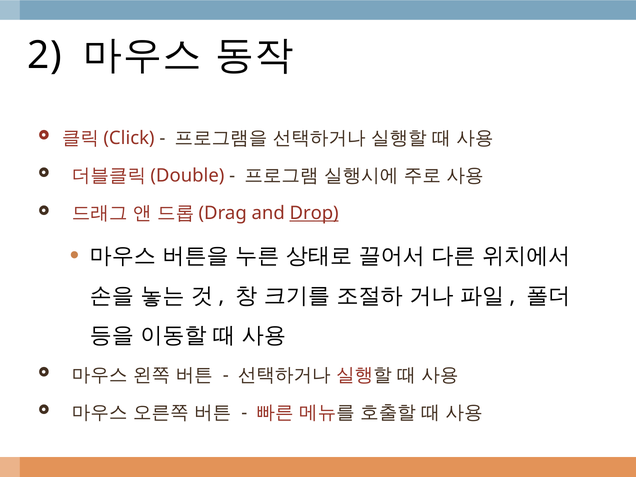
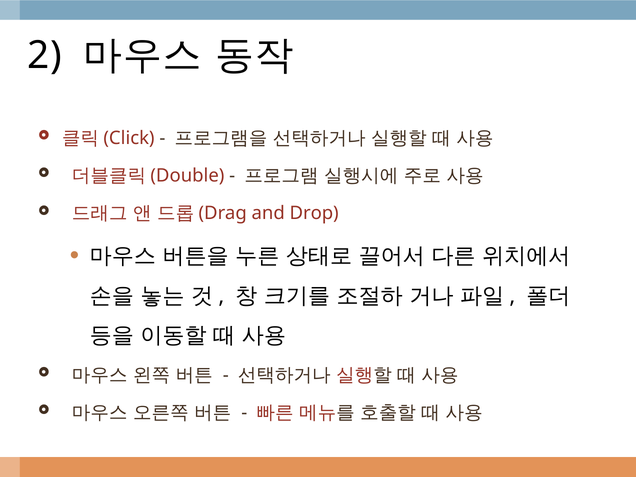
Drop underline: present -> none
